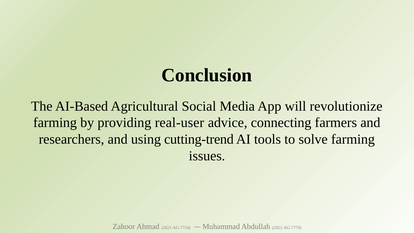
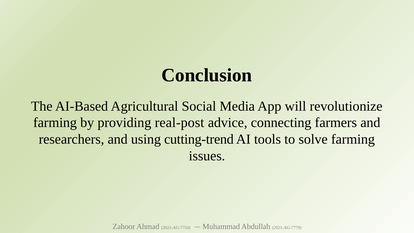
real-user: real-user -> real-post
